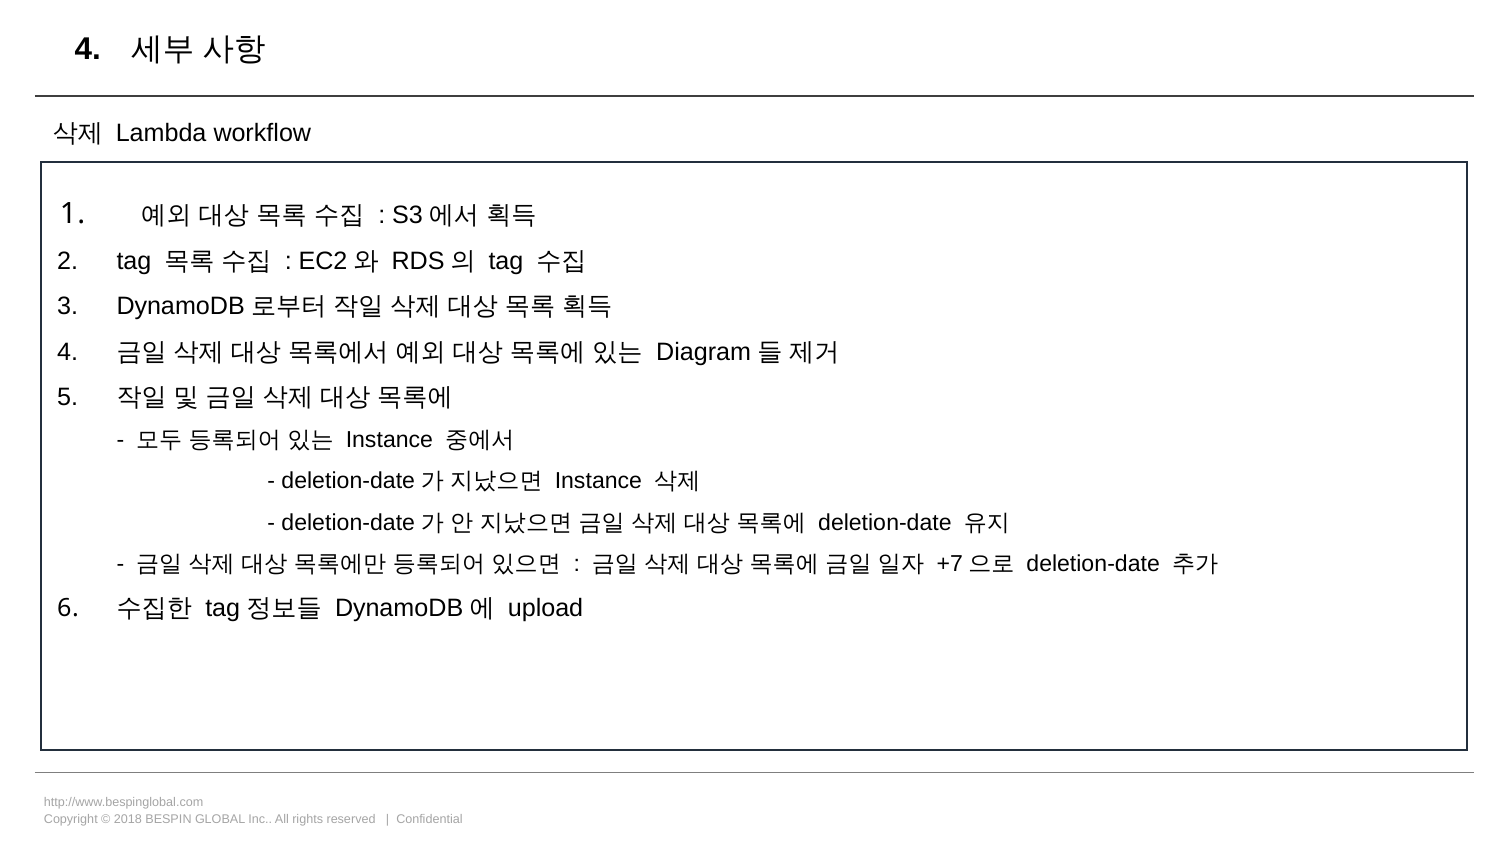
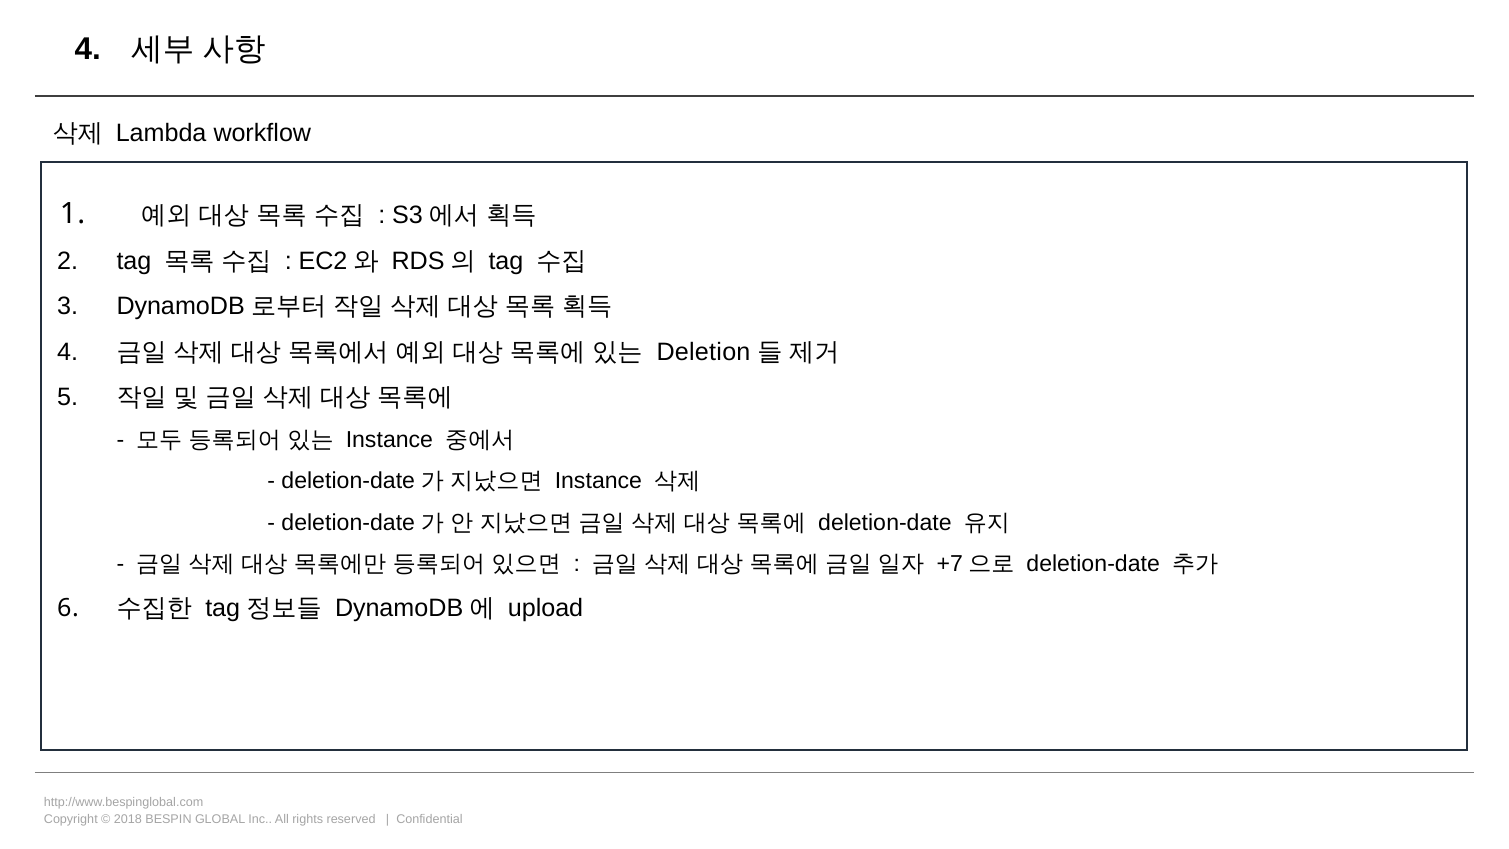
Diagram: Diagram -> Deletion
